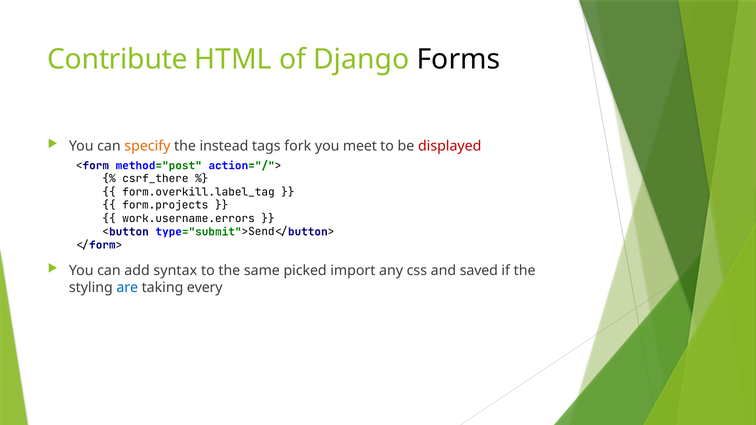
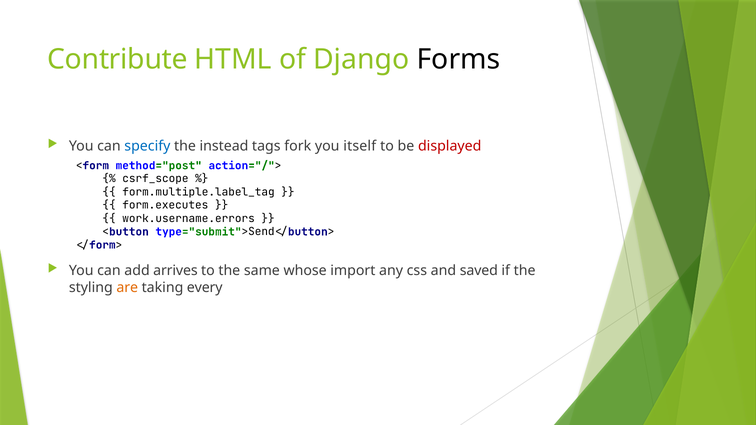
specify colour: orange -> blue
meet: meet -> itself
csrf_there: csrf_there -> csrf_scope
form.overkill.label_tag: form.overkill.label_tag -> form.multiple.label_tag
form.projects: form.projects -> form.executes
syntax: syntax -> arrives
picked: picked -> whose
are colour: blue -> orange
